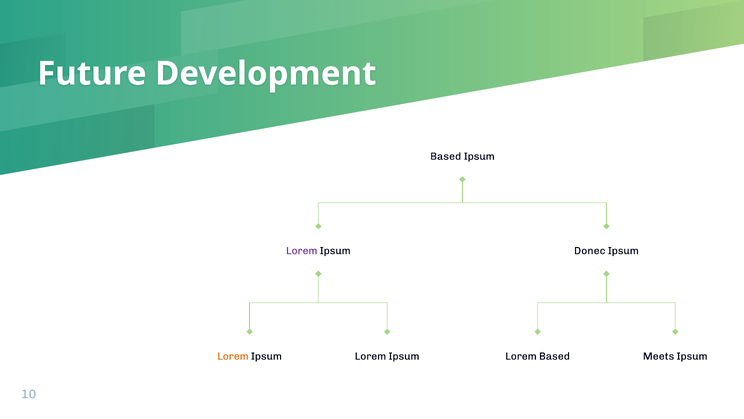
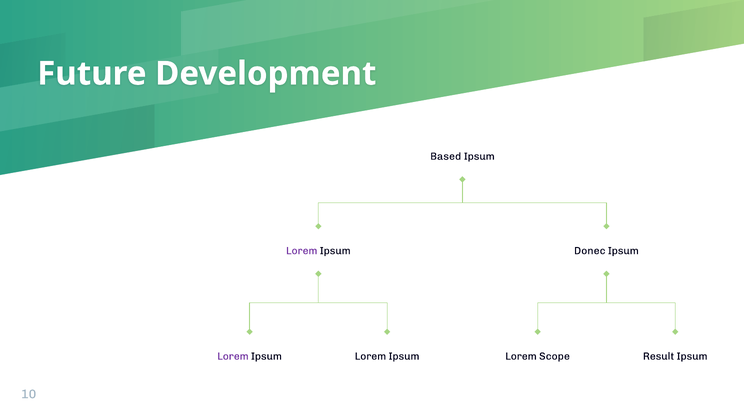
Lorem at (233, 356) colour: orange -> purple
Lorem Based: Based -> Scope
Meets: Meets -> Result
